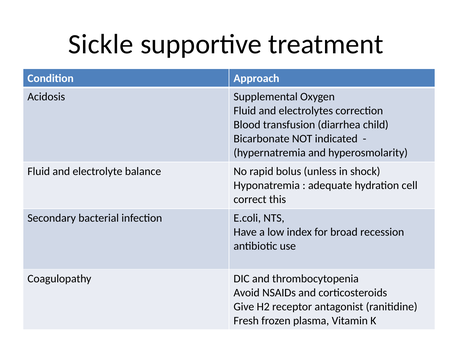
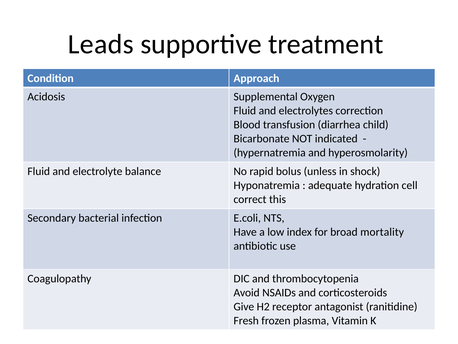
Sickle: Sickle -> Leads
recession: recession -> mortality
